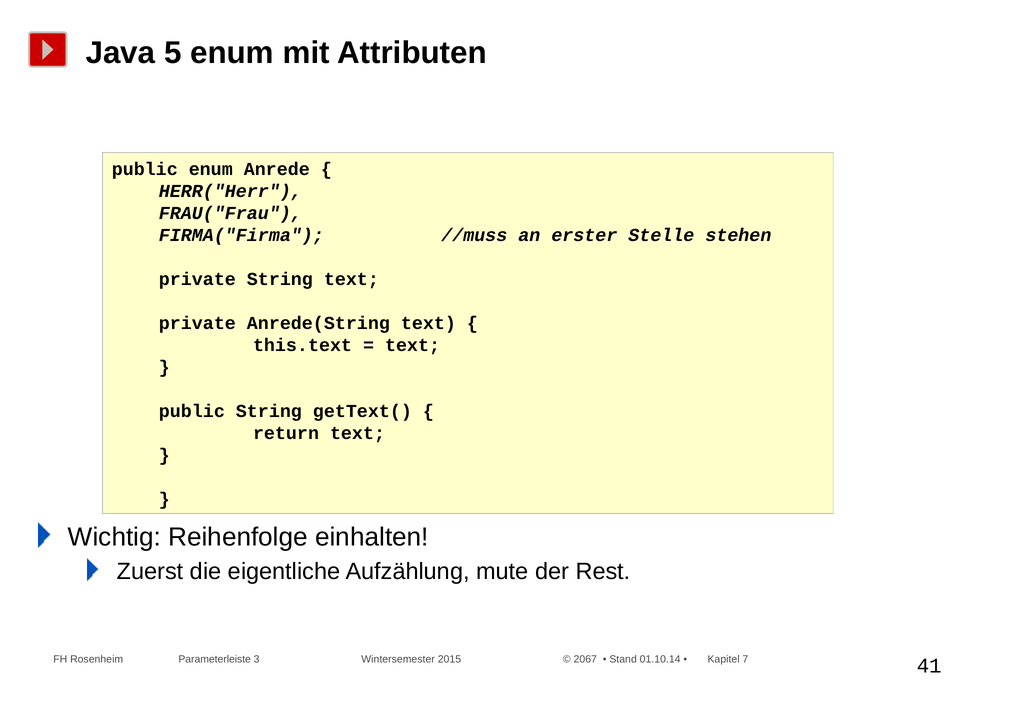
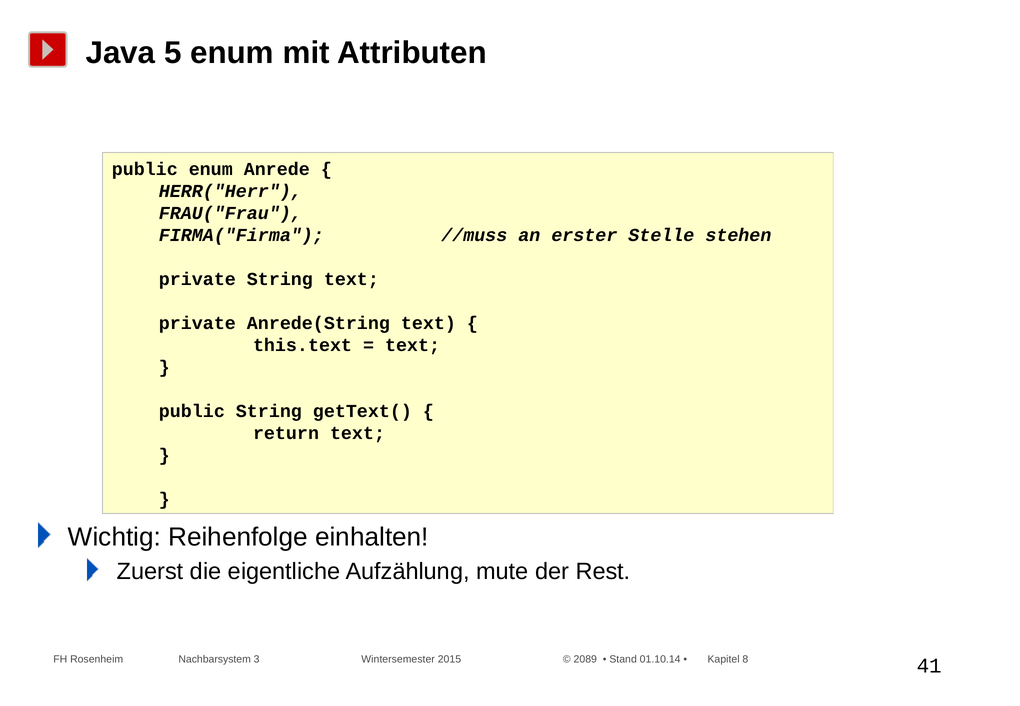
Parameterleiste: Parameterleiste -> Nachbarsystem
2067: 2067 -> 2089
7: 7 -> 8
